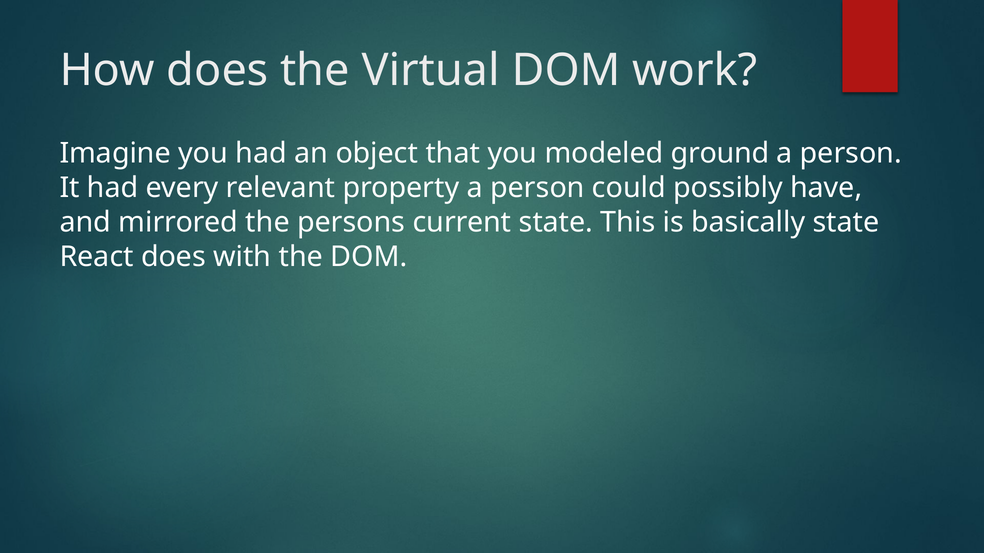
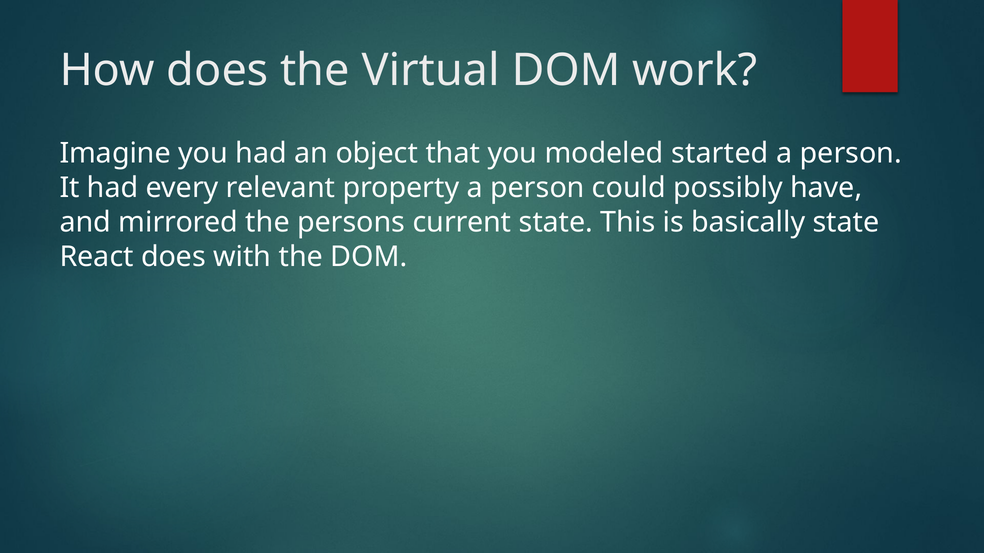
ground: ground -> started
